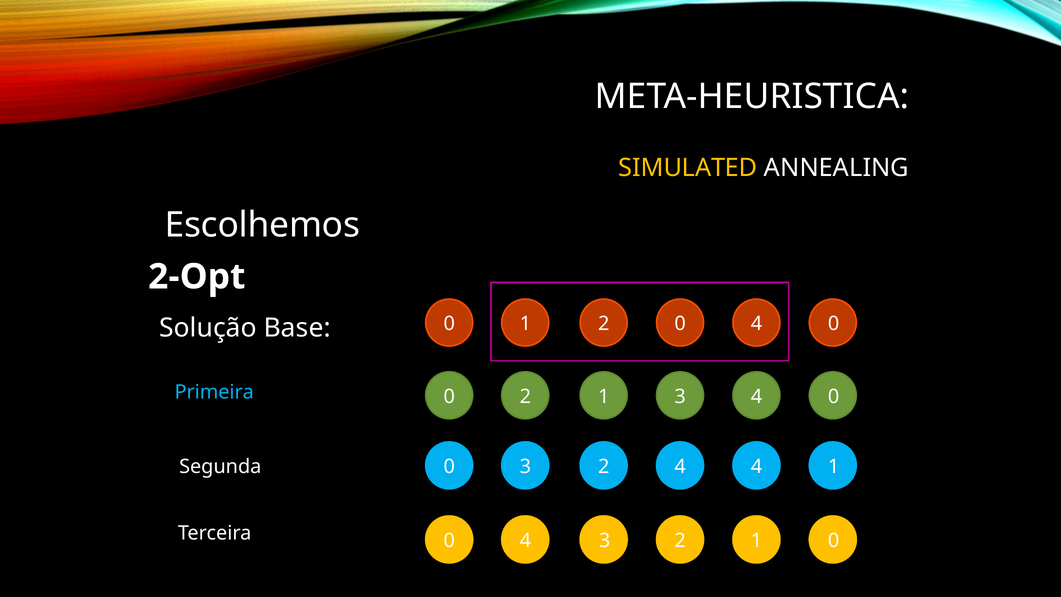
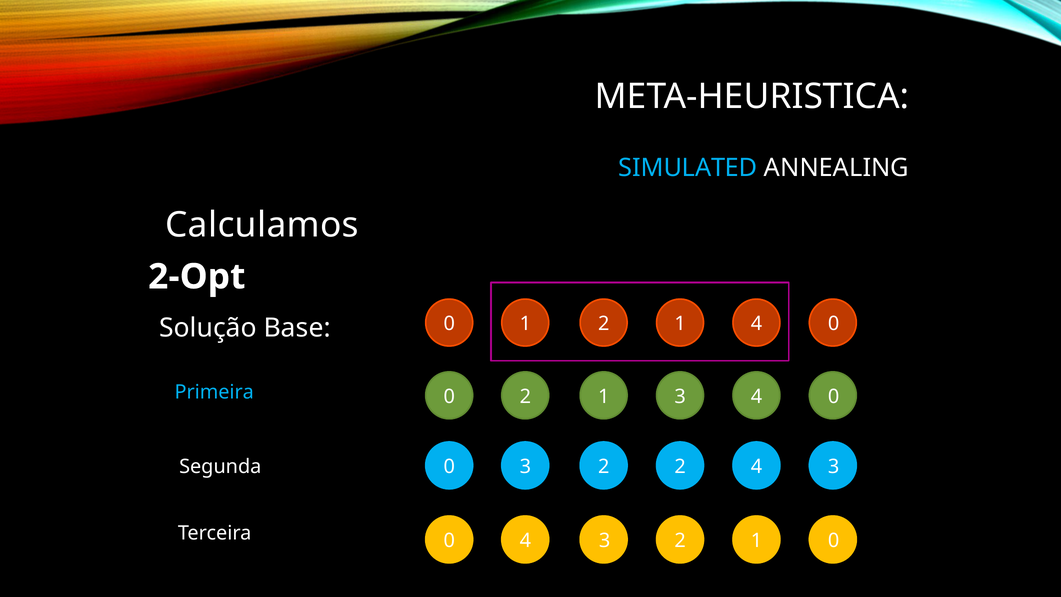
SIMULATED colour: yellow -> light blue
Escolhemos: Escolhemos -> Calculamos
1 2 0: 0 -> 1
2 4: 4 -> 2
1 at (834, 466): 1 -> 3
